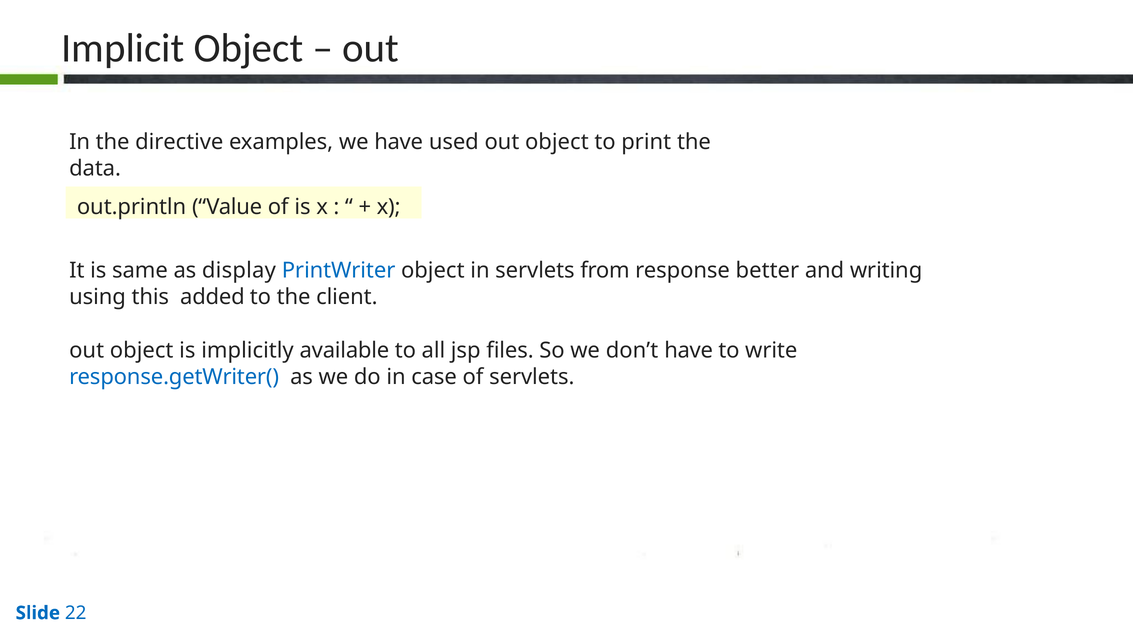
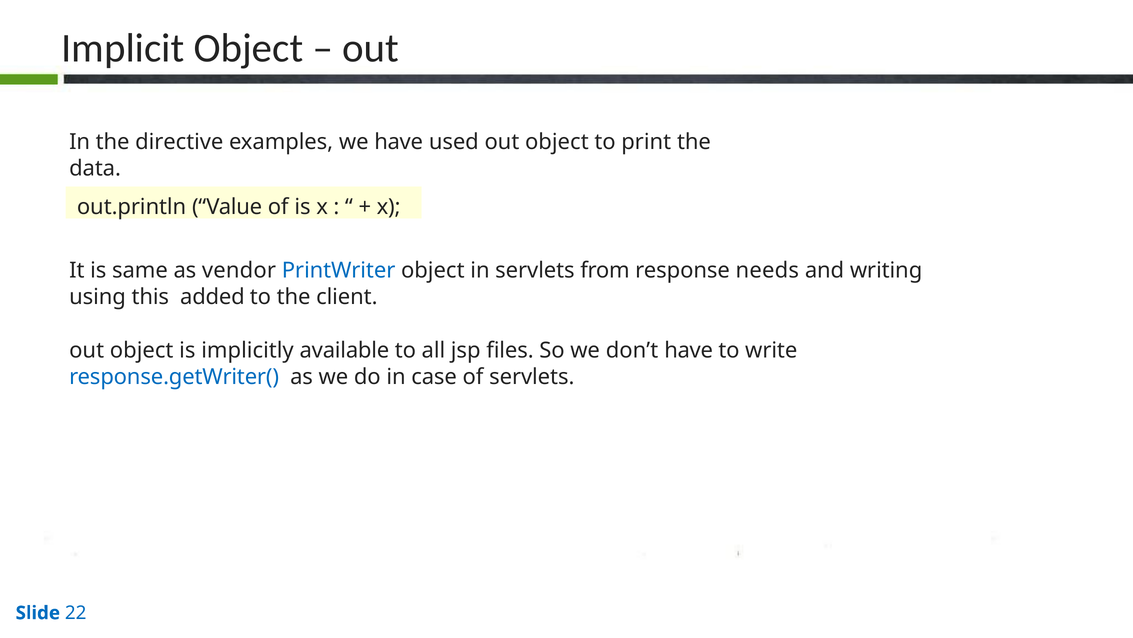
display: display -> vendor
better: better -> needs
